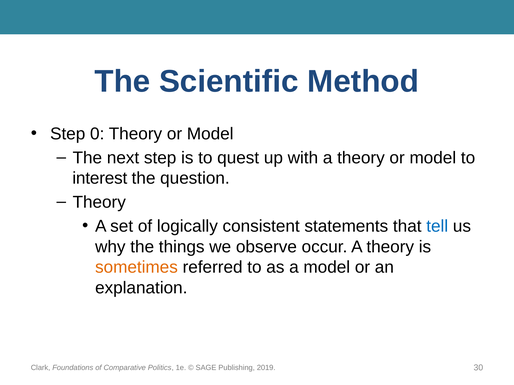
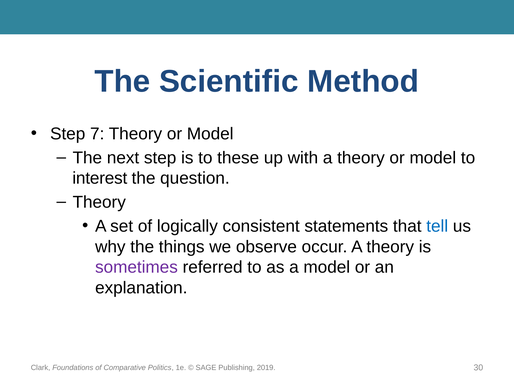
0: 0 -> 7
quest: quest -> these
sometimes colour: orange -> purple
